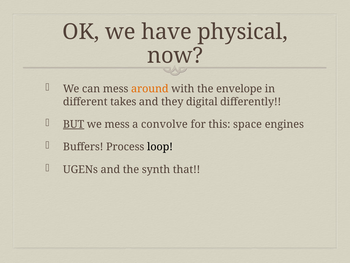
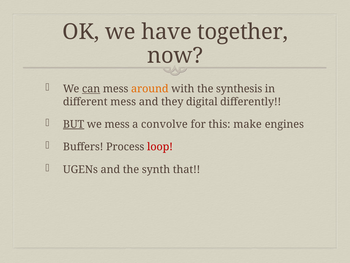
physical: physical -> together
can underline: none -> present
envelope: envelope -> synthesis
different takes: takes -> mess
space: space -> make
loop colour: black -> red
